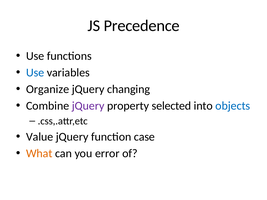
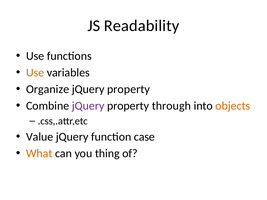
Precedence: Precedence -> Readability
Use at (35, 73) colour: blue -> orange
changing at (129, 89): changing -> property
selected: selected -> through
objects colour: blue -> orange
error: error -> thing
